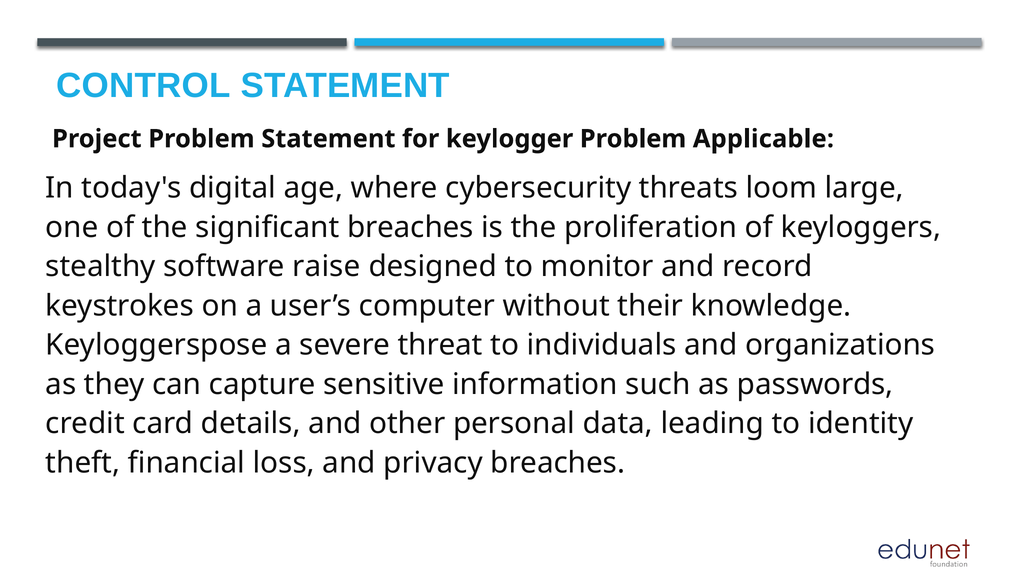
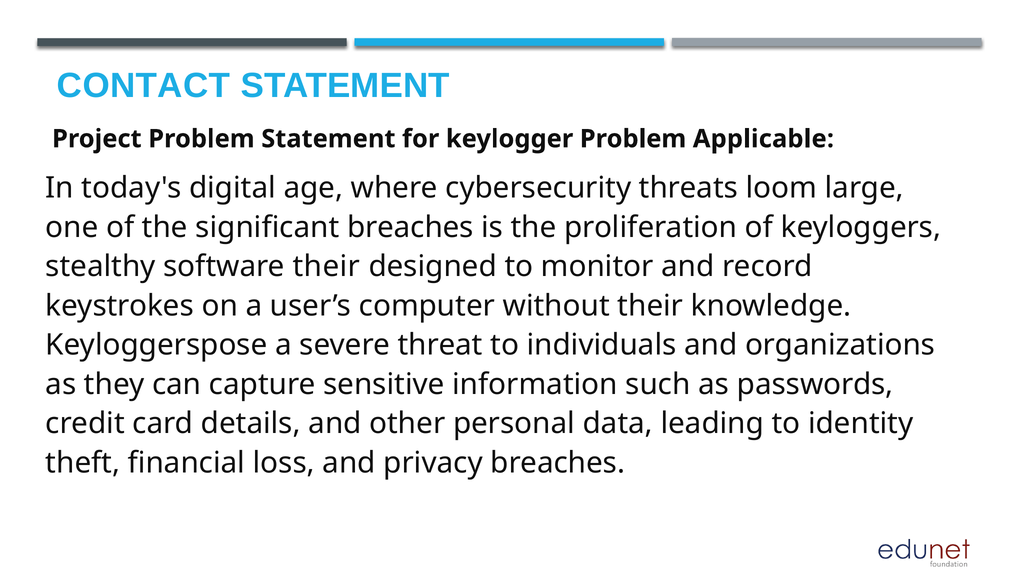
CONTROL: CONTROL -> CONTACT
software raise: raise -> their
